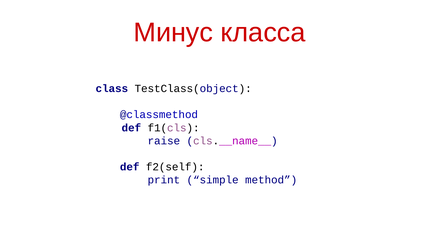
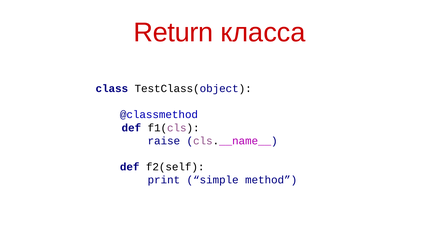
Минус: Минус -> Return
